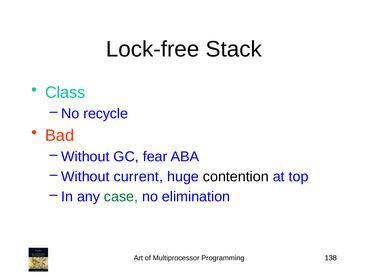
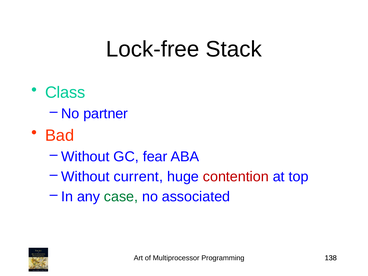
recycle: recycle -> partner
contention colour: black -> red
elimination: elimination -> associated
